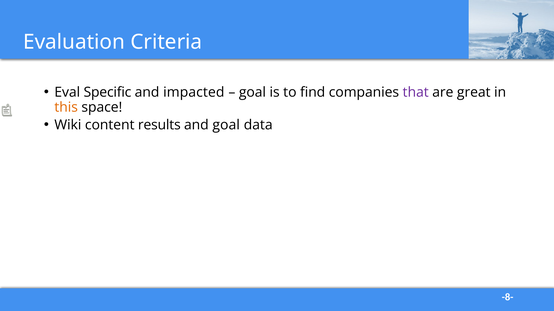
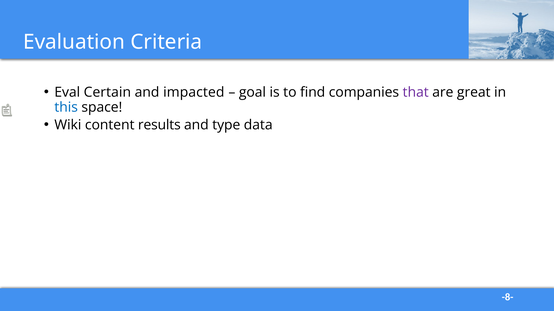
Specific: Specific -> Certain
this colour: orange -> blue
and goal: goal -> type
